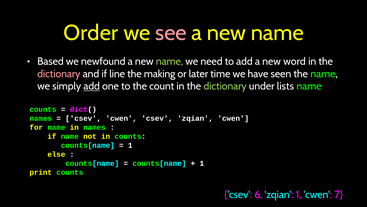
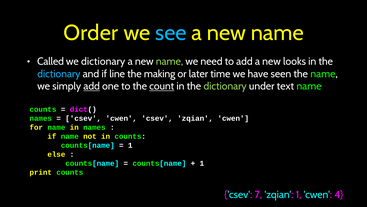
see colour: pink -> light blue
Based: Based -> Called
we newfound: newfound -> dictionary
word: word -> looks
dictionary at (59, 74) colour: pink -> light blue
count underline: none -> present
lists: lists -> text
6: 6 -> 7
7: 7 -> 4
